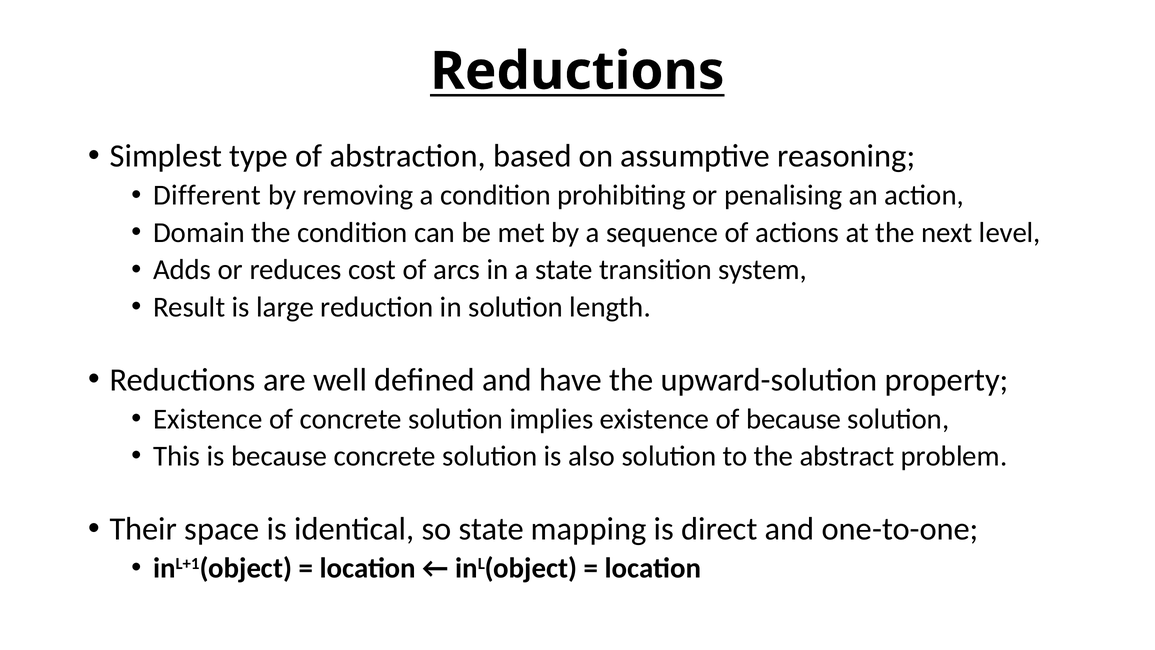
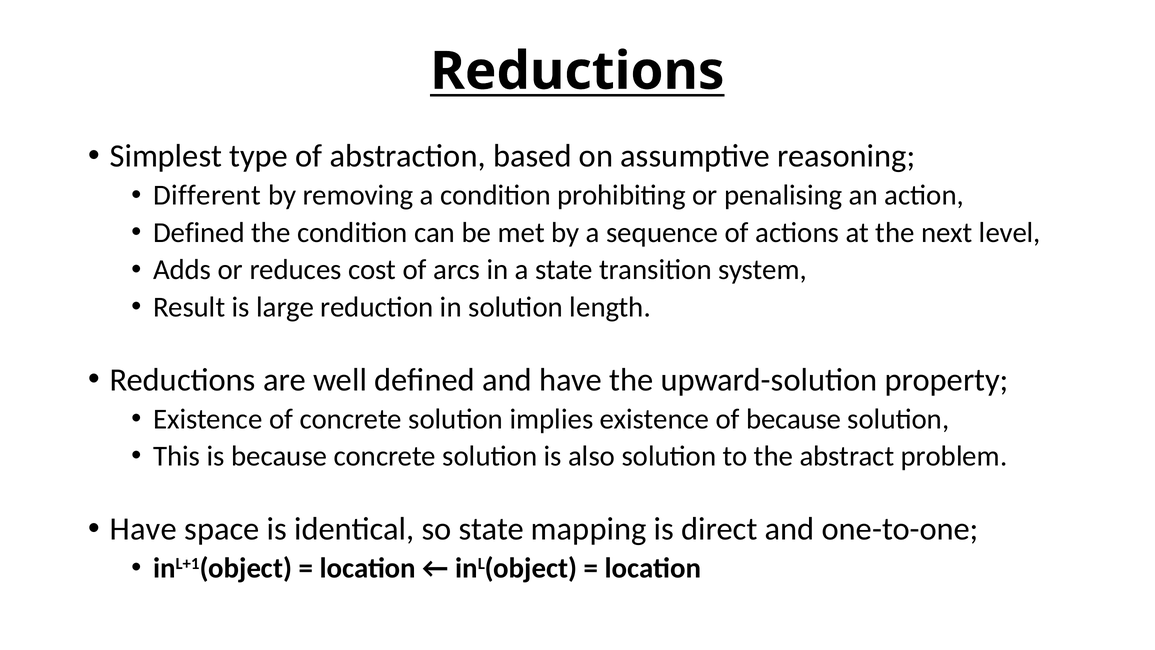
Domain at (199, 232): Domain -> Defined
Their at (143, 529): Their -> Have
